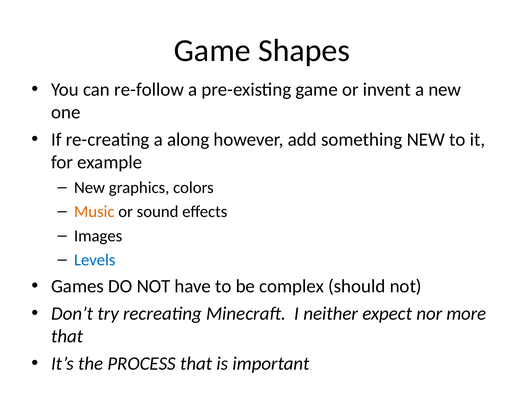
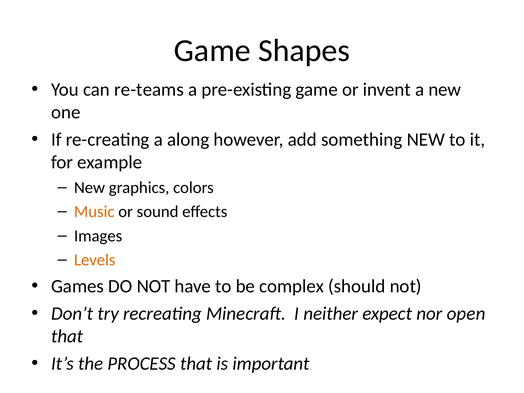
re-follow: re-follow -> re-teams
Levels colour: blue -> orange
more: more -> open
